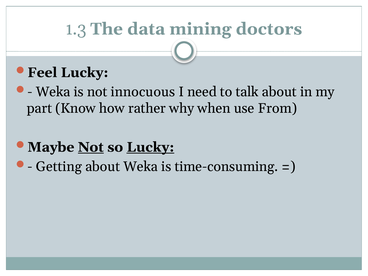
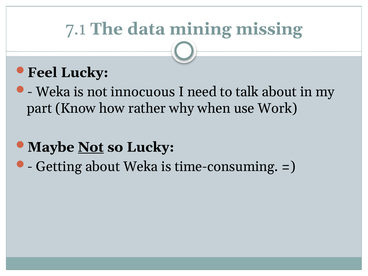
1.3: 1.3 -> 7.1
doctors: doctors -> missing
From: From -> Work
Lucky at (150, 147) underline: present -> none
